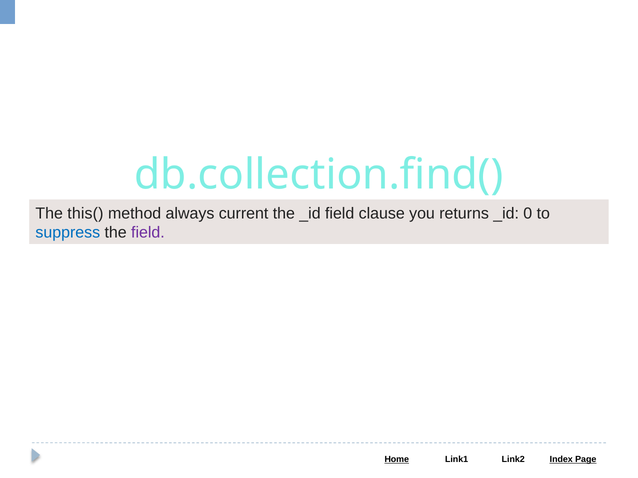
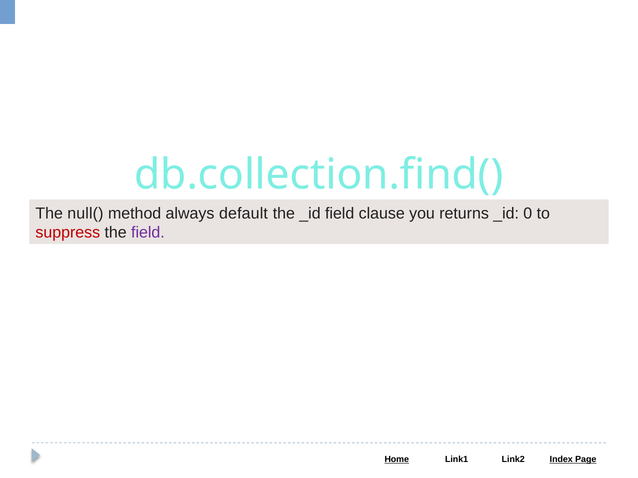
this(: this( -> null(
current: current -> default
suppress colour: blue -> red
